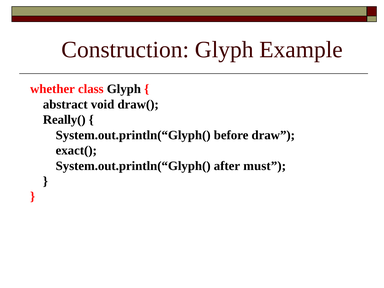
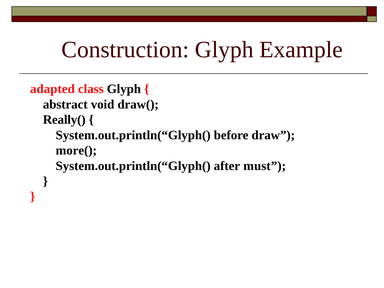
whether: whether -> adapted
exact(: exact( -> more(
